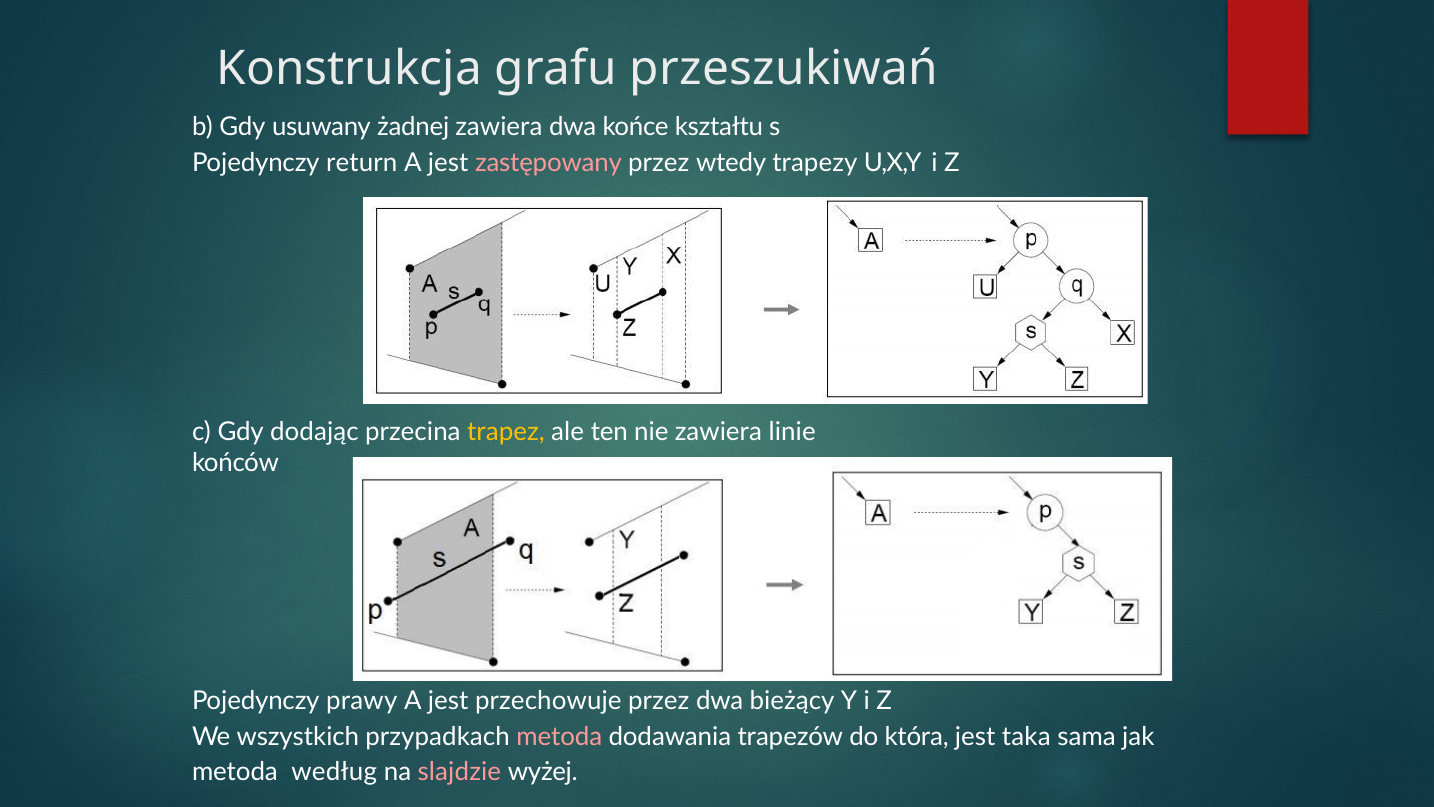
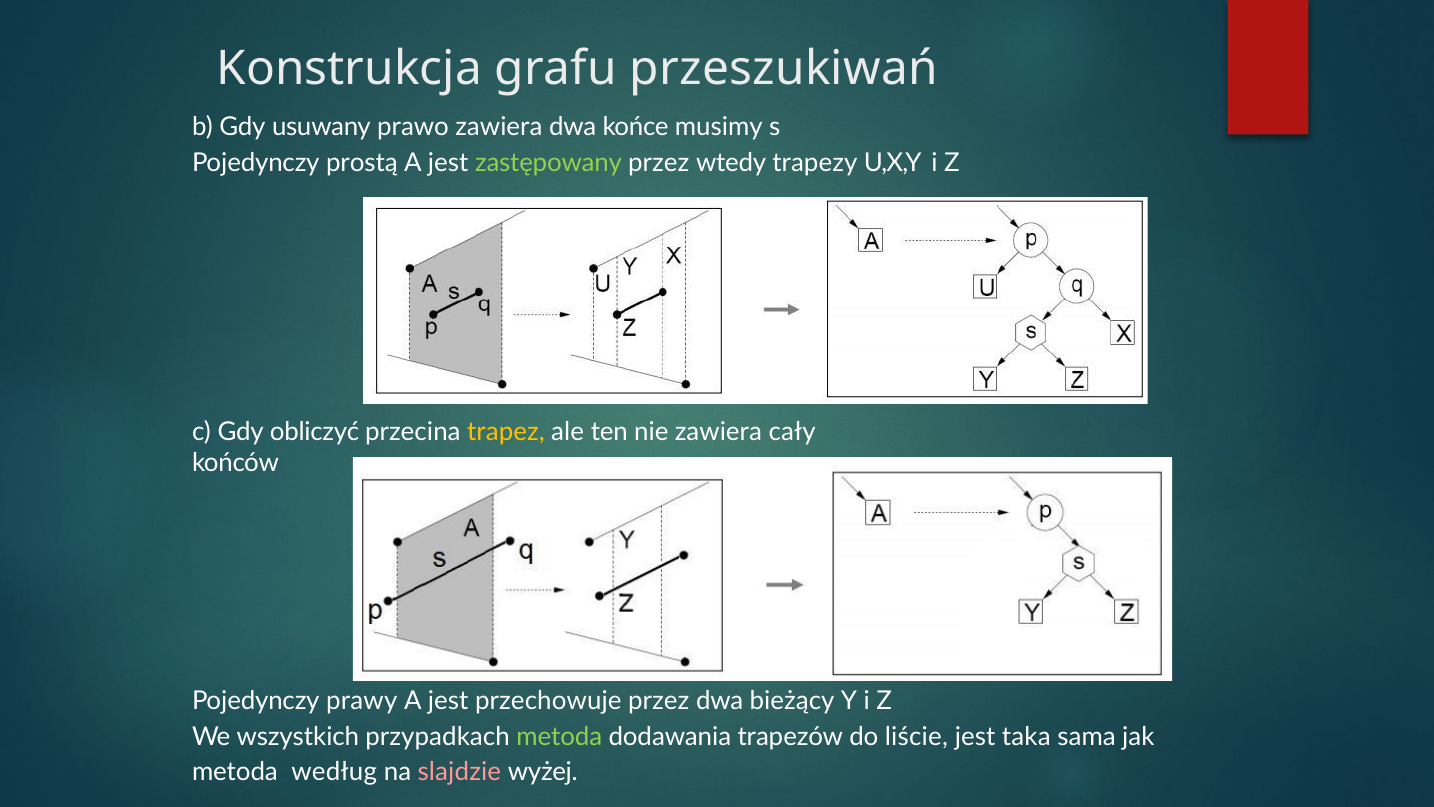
żadnej: żadnej -> prawo
kształtu: kształtu -> musimy
return: return -> prostą
zastępowany colour: pink -> light green
dodając: dodając -> obliczyć
linie: linie -> cały
metoda at (559, 736) colour: pink -> light green
która: która -> liście
